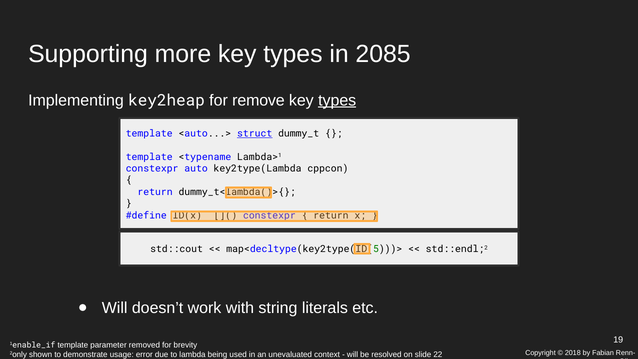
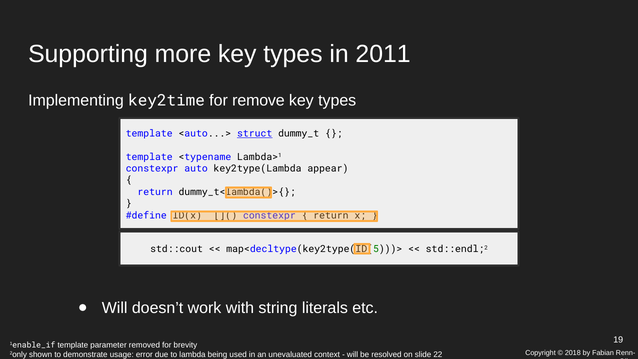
2085: 2085 -> 2011
key2heap: key2heap -> key2time
types at (337, 100) underline: present -> none
cppcon: cppcon -> appear
